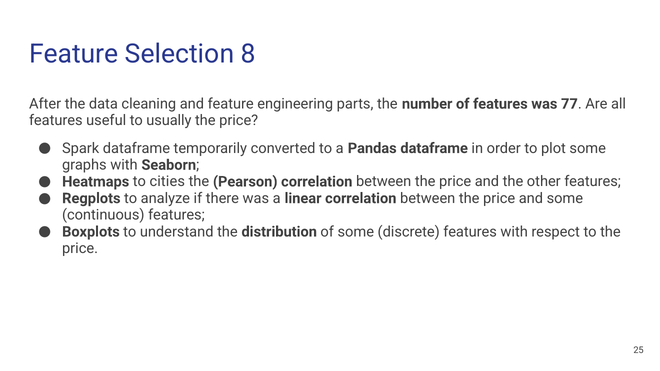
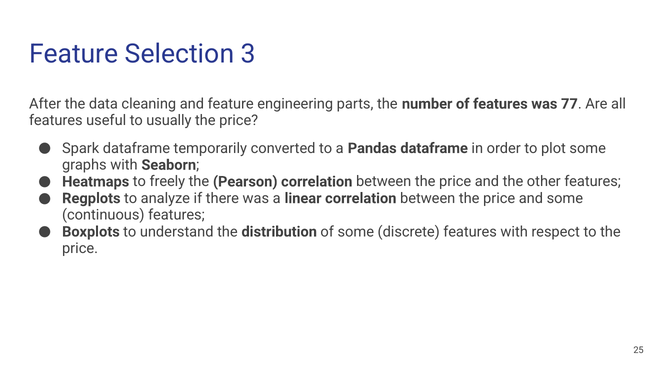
8: 8 -> 3
cities: cities -> freely
